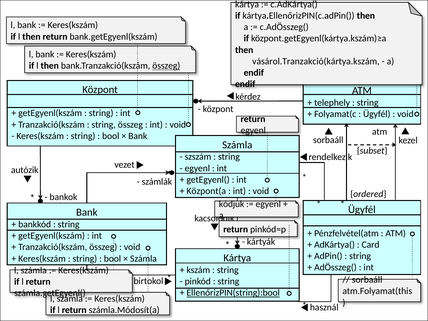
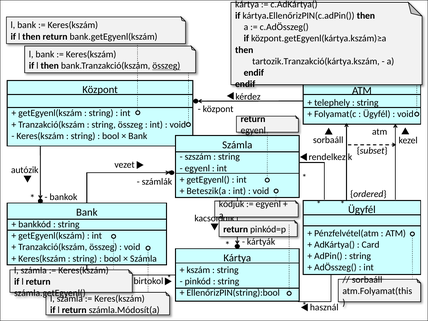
vásárol.Tranzakció(kártya.kszám: vásárol.Tranzakció(kártya.kszám -> tartozik.Tranzakció(kártya.kszám
Központ(a: Központ(a -> Beteszik(a
EllenőrizPIN(string):bool underline: present -> none
